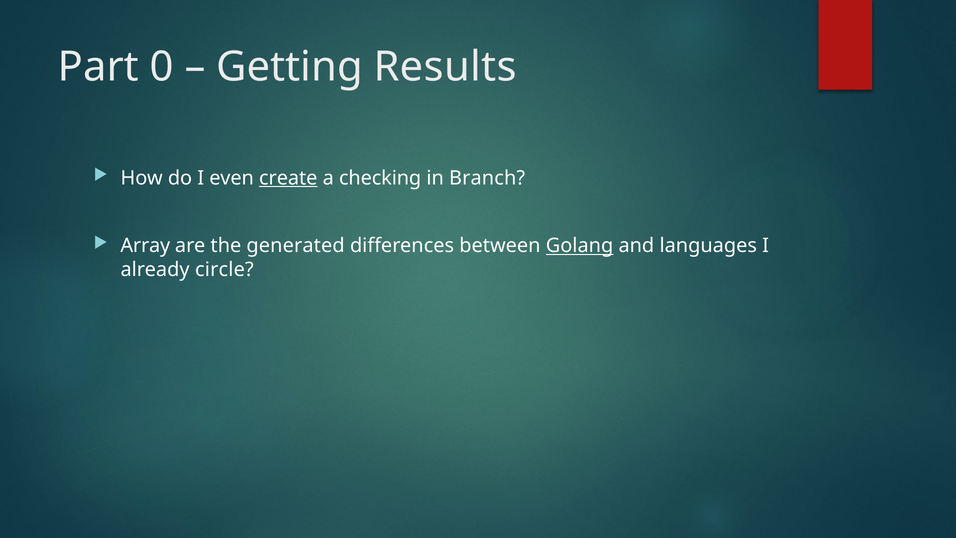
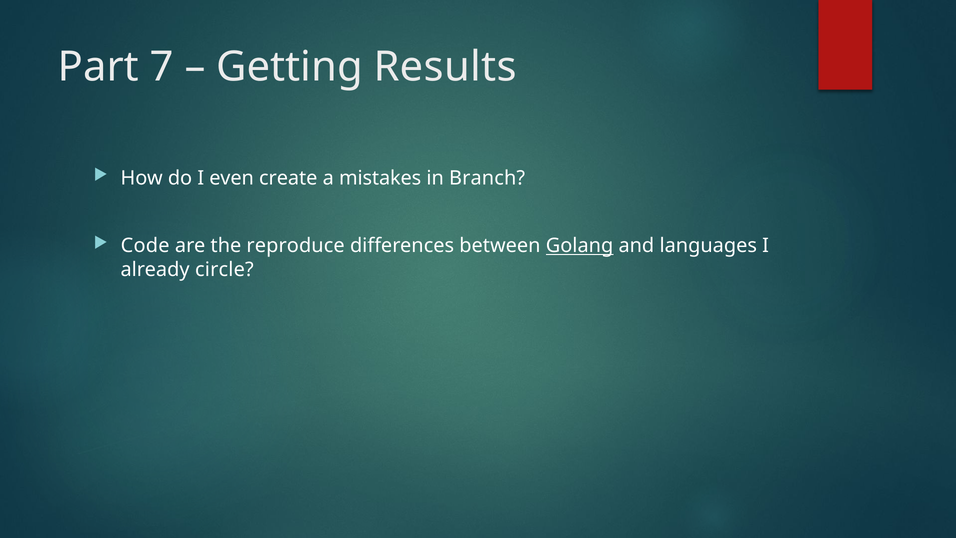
0: 0 -> 7
create underline: present -> none
checking: checking -> mistakes
Array: Array -> Code
generated: generated -> reproduce
